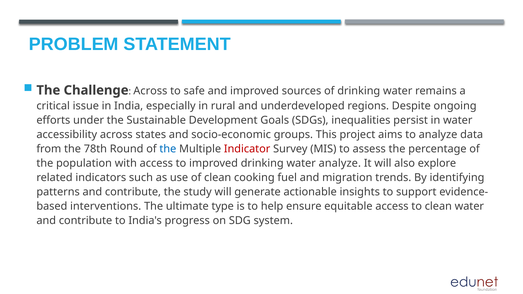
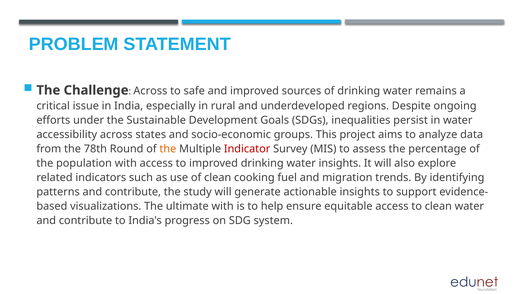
the at (168, 149) colour: blue -> orange
water analyze: analyze -> insights
interventions: interventions -> visualizations
ultimate type: type -> with
